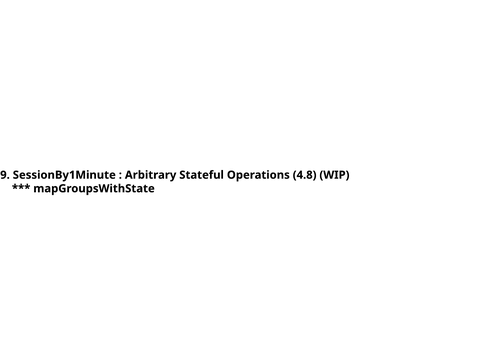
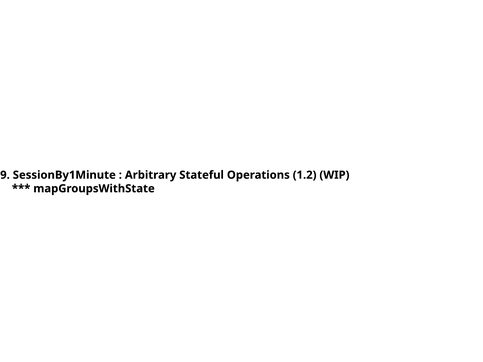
4.8: 4.8 -> 1.2
